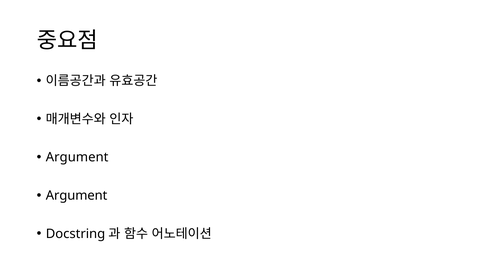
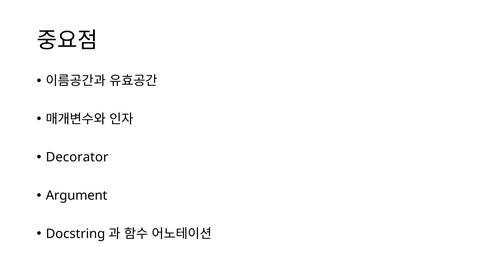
Argument at (77, 157): Argument -> Decorator
